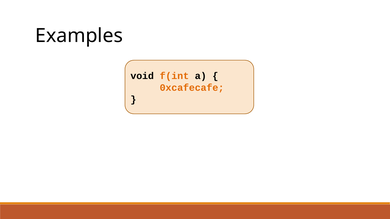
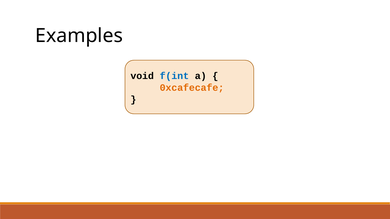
f(int colour: orange -> blue
